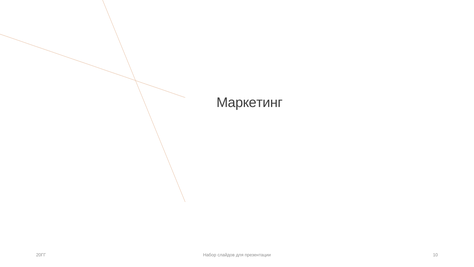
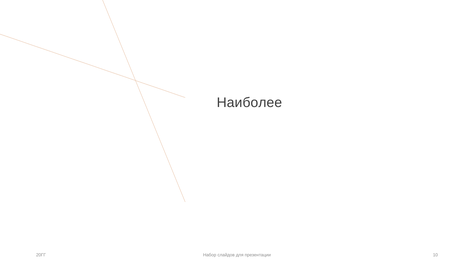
Маркетинг: Маркетинг -> Наиболее
